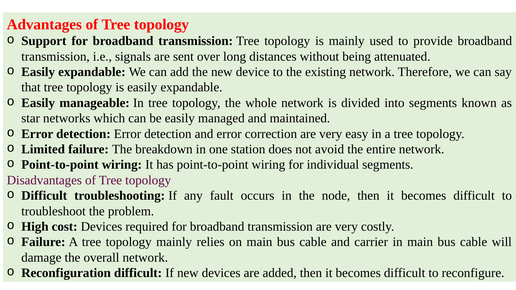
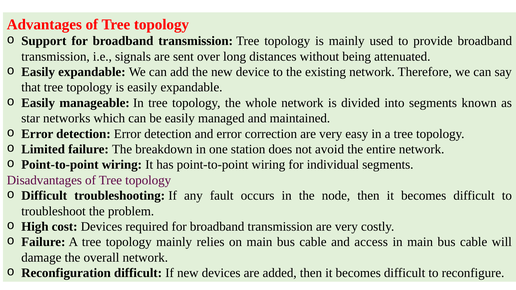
carrier: carrier -> access
